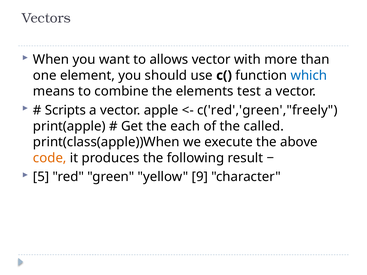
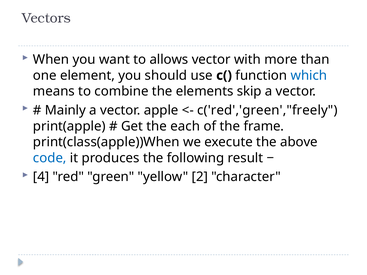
test: test -> skip
Scripts: Scripts -> Mainly
called: called -> frame
code colour: orange -> blue
5: 5 -> 4
9: 9 -> 2
